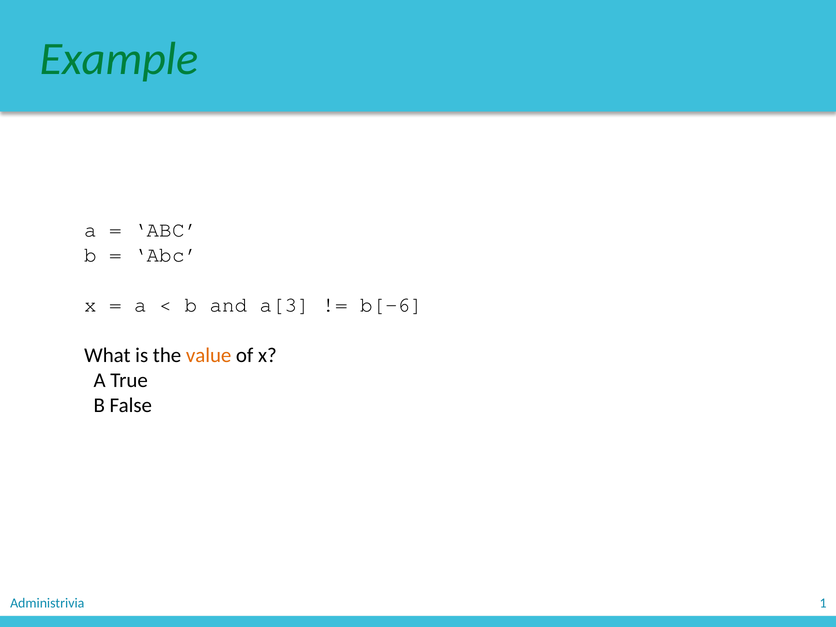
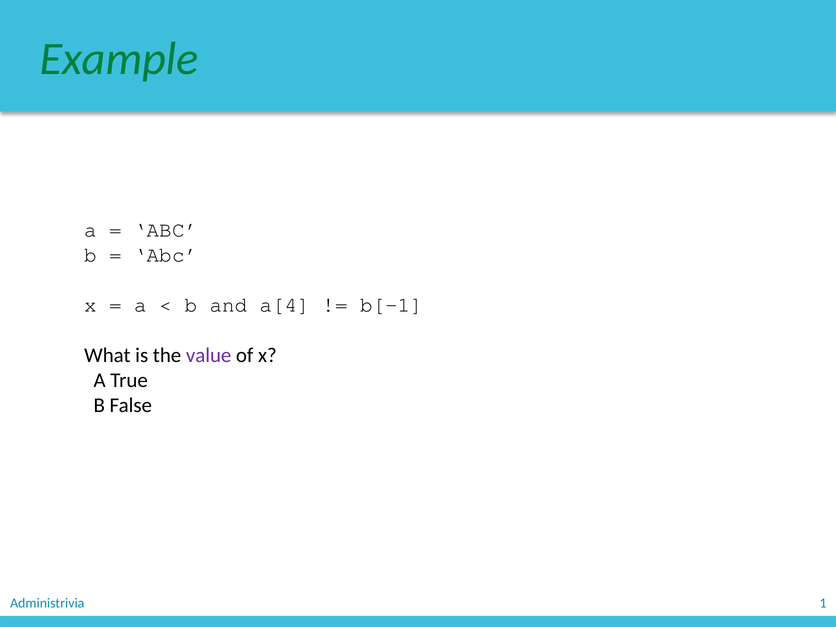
a[3: a[3 -> a[4
b[-6: b[-6 -> b[-1
value colour: orange -> purple
